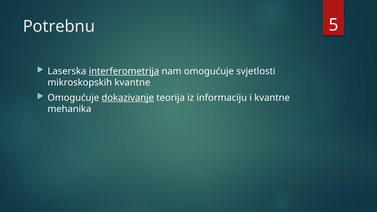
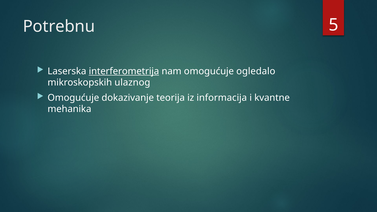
svjetlosti: svjetlosti -> ogledalo
mikroskopskih kvantne: kvantne -> ulaznog
dokazivanje underline: present -> none
informaciju: informaciju -> informacija
